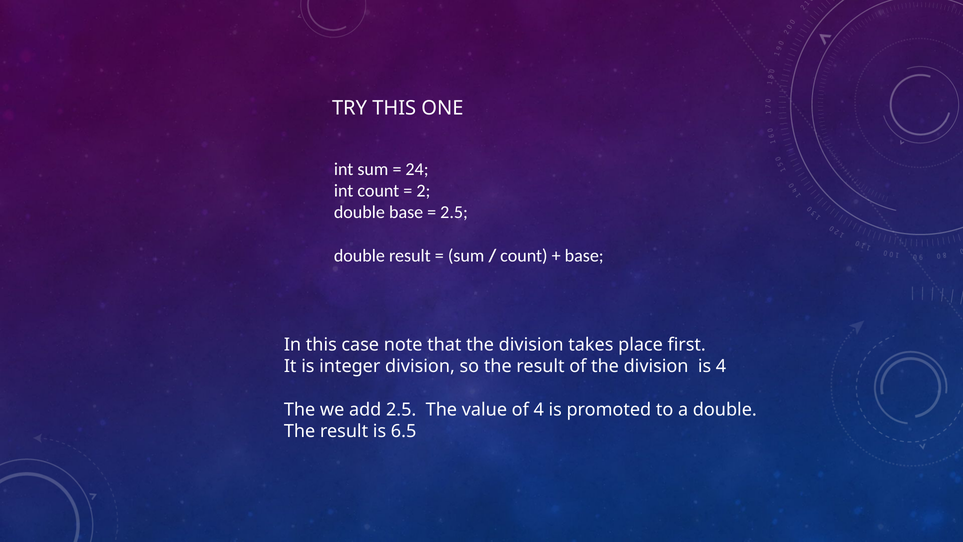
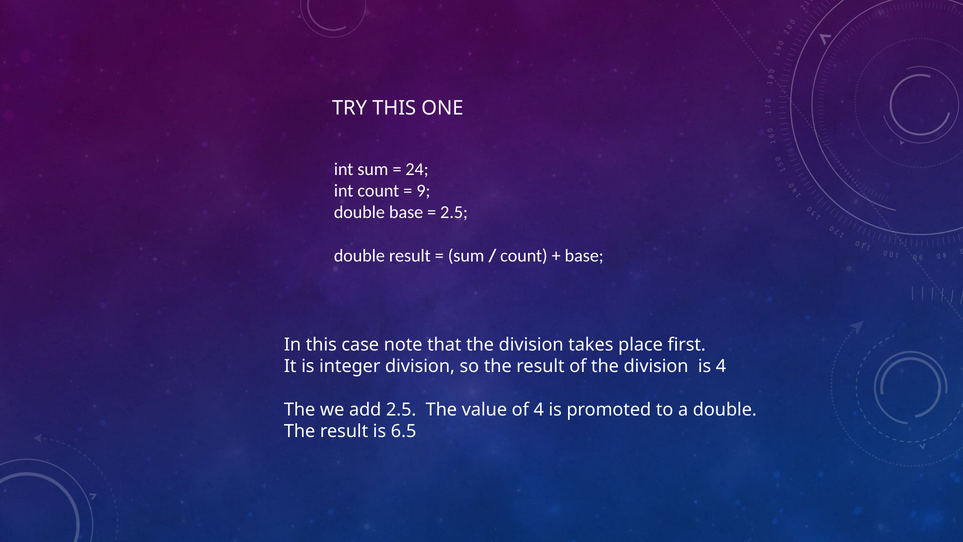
2: 2 -> 9
